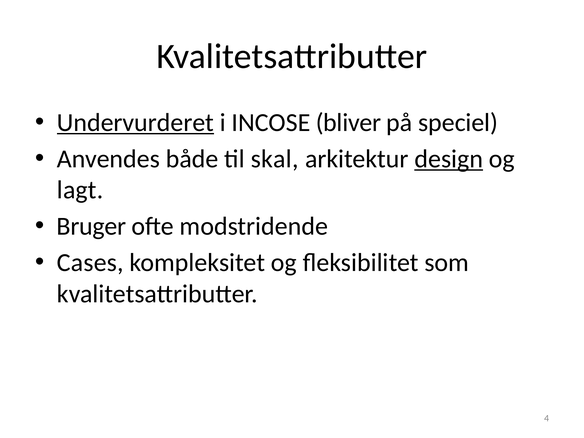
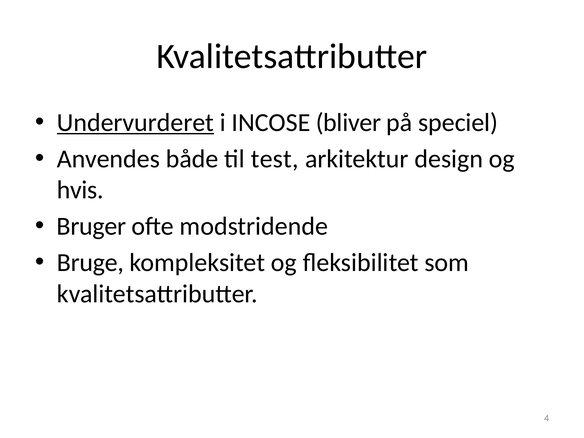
skal: skal -> test
design underline: present -> none
lagt: lagt -> hvis
Cases: Cases -> Bruge
